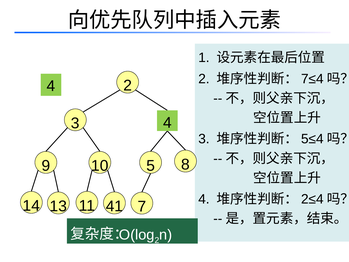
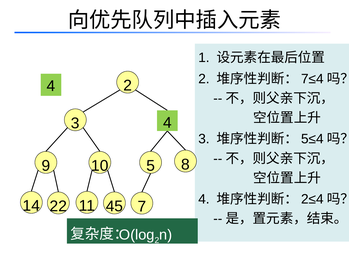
13: 13 -> 22
41: 41 -> 45
